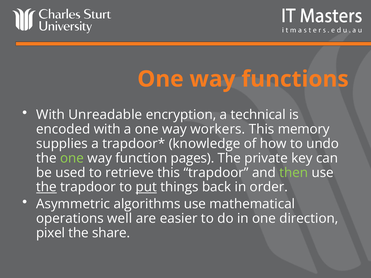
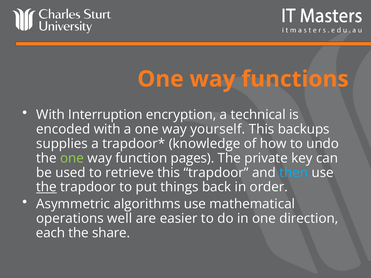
Unreadable: Unreadable -> Interruption
workers: workers -> yourself
memory: memory -> backups
then colour: light green -> light blue
put underline: present -> none
pixel: pixel -> each
